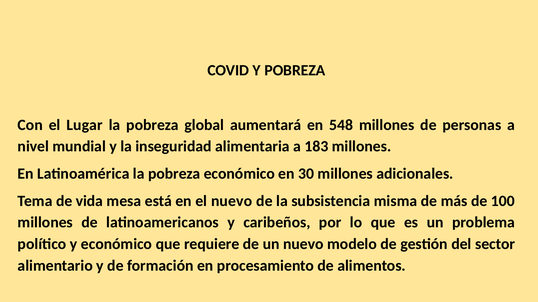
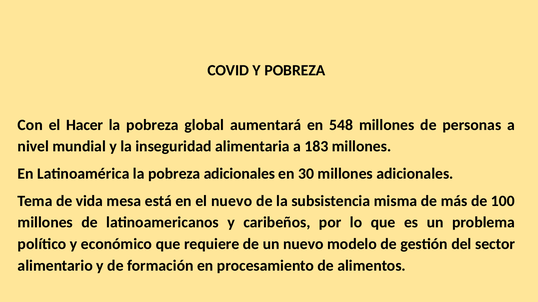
Lugar: Lugar -> Hacer
pobreza económico: económico -> adicionales
